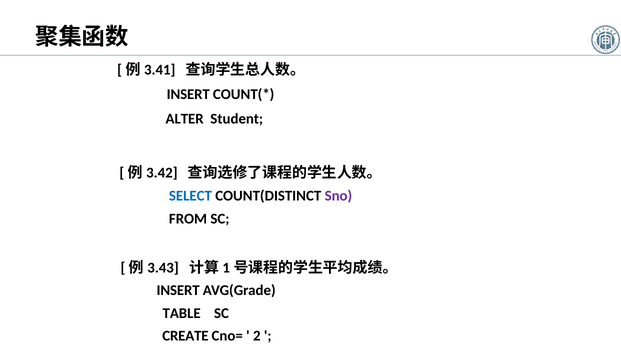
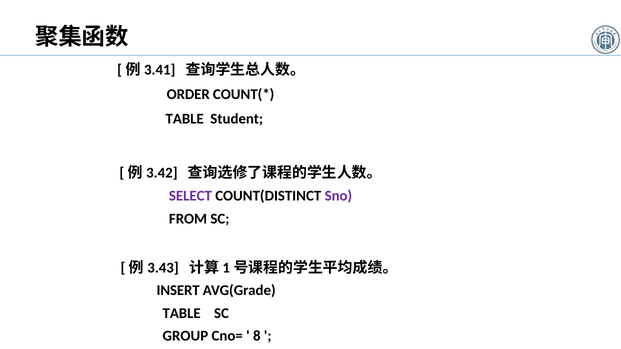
INSERT at (188, 94): INSERT -> ORDER
ALTER at (185, 119): ALTER -> TABLE
SELECT colour: blue -> purple
CREATE: CREATE -> GROUP
2: 2 -> 8
